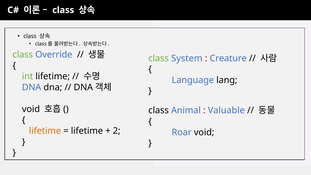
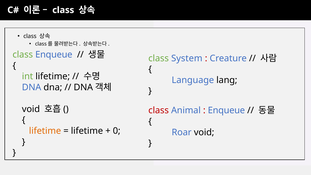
class Override: Override -> Enqueue
class at (159, 110) colour: black -> red
Valuable at (226, 110): Valuable -> Enqueue
2: 2 -> 0
